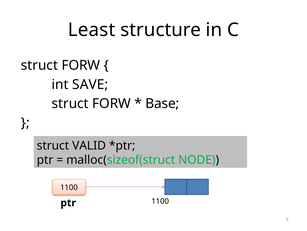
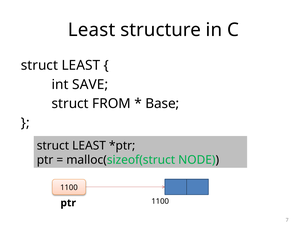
FORW at (81, 65): FORW -> LEAST
FORW at (112, 103): FORW -> FROM
VALID at (89, 145): VALID -> LEAST
